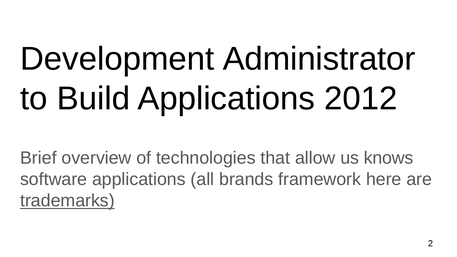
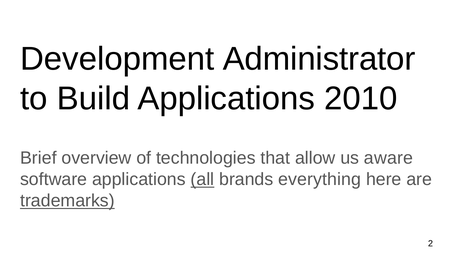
2012: 2012 -> 2010
knows: knows -> aware
all underline: none -> present
framework: framework -> everything
